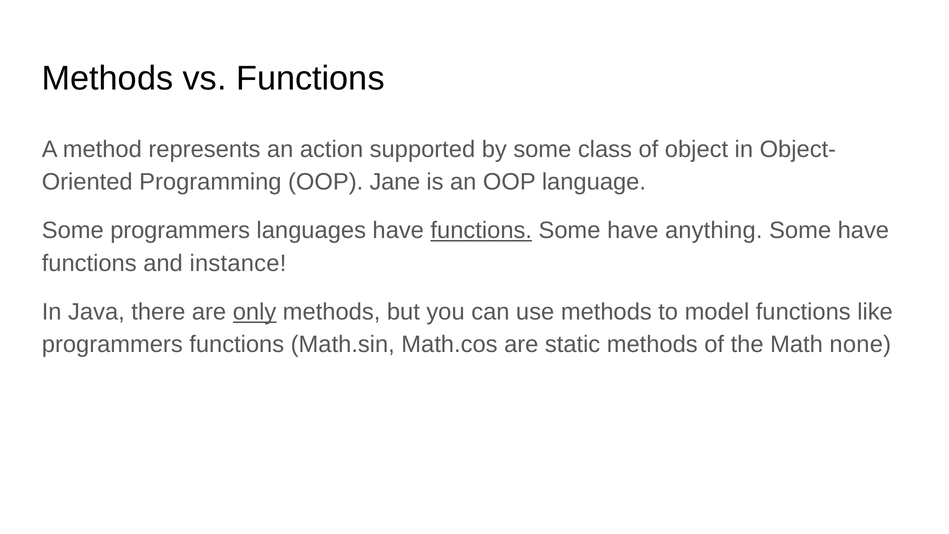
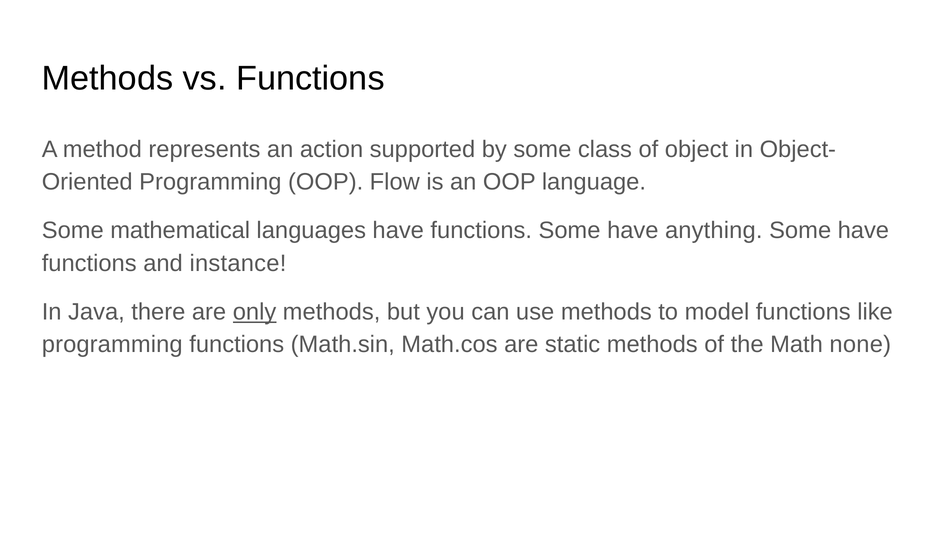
Jane: Jane -> Flow
Some programmers: programmers -> mathematical
functions at (481, 231) underline: present -> none
programmers at (112, 344): programmers -> programming
